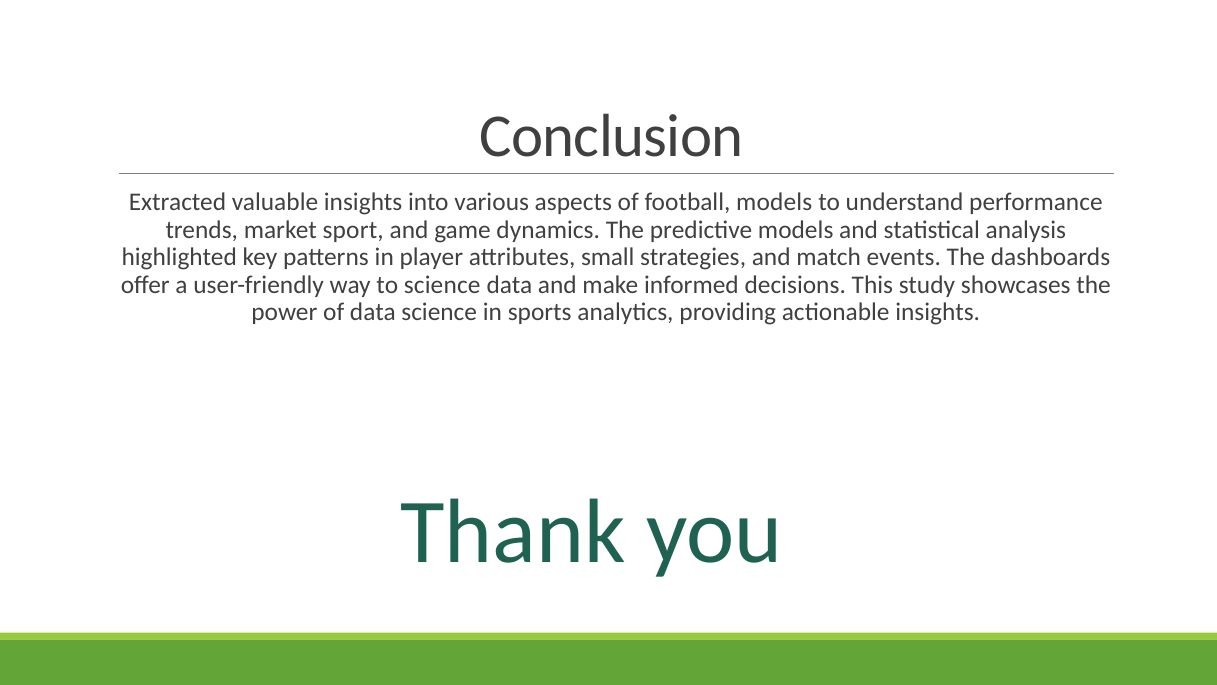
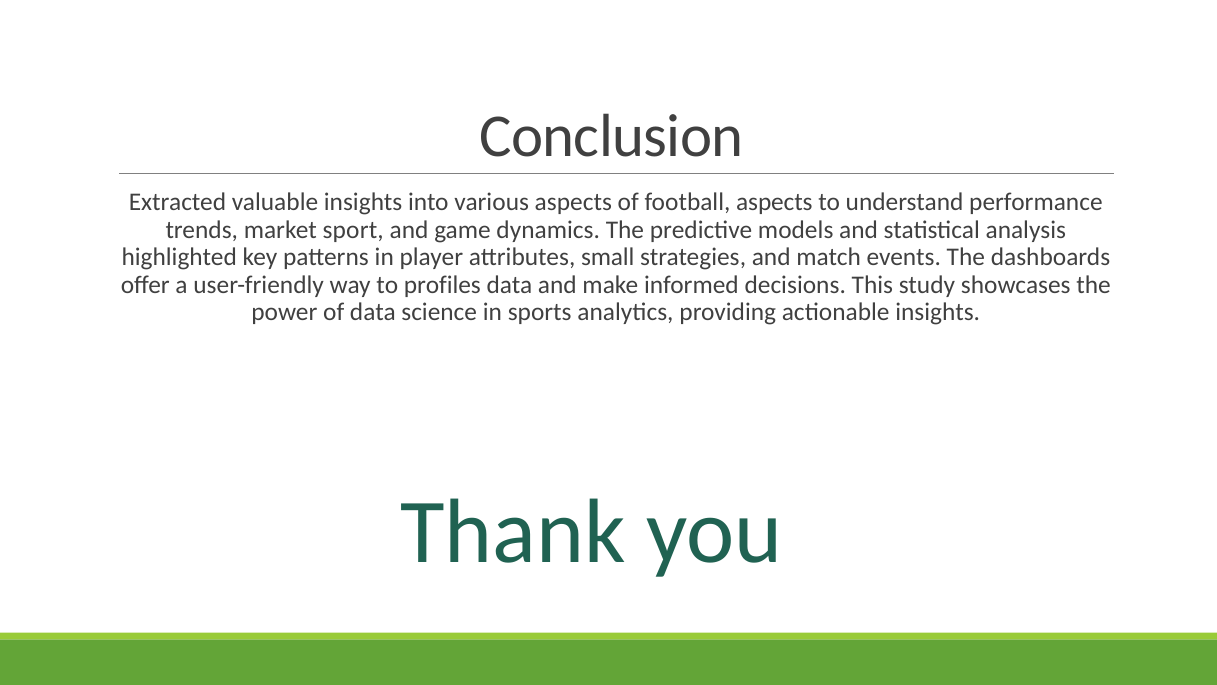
football models: models -> aspects
to science: science -> profiles
